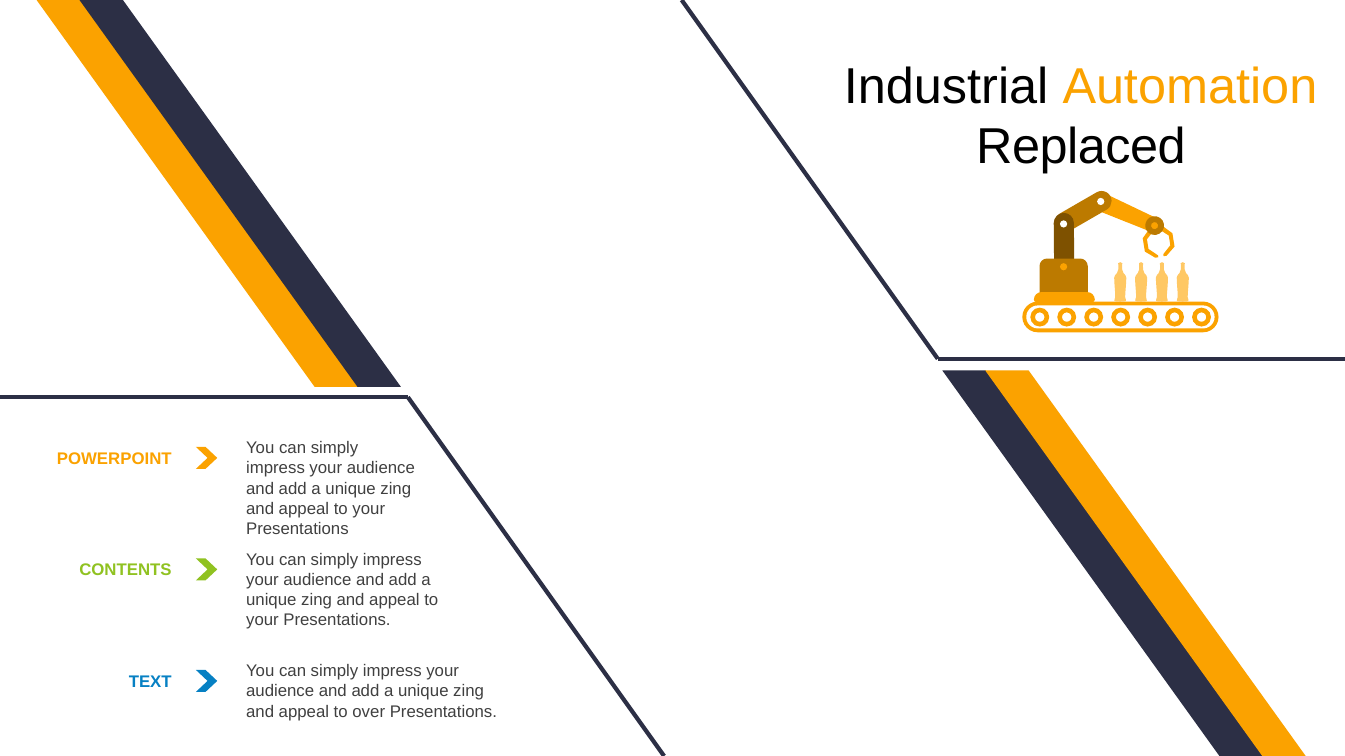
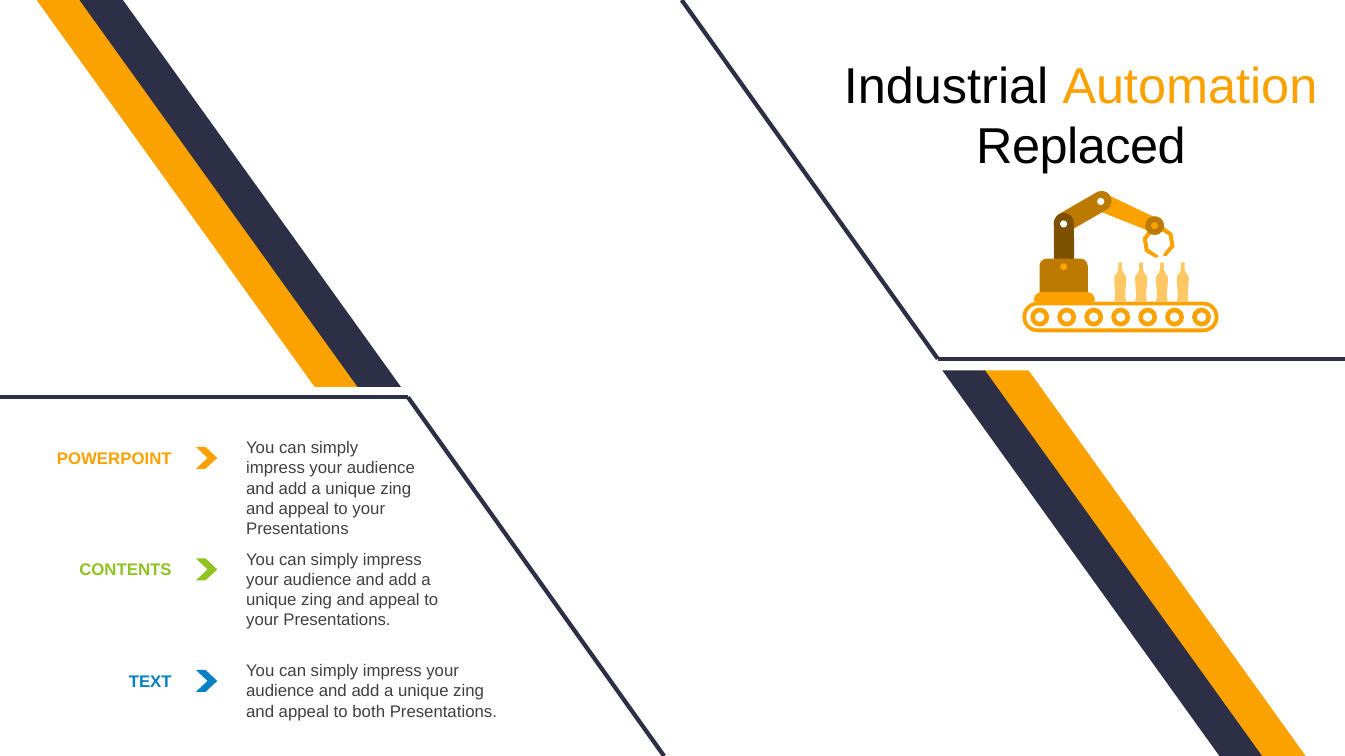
over: over -> both
